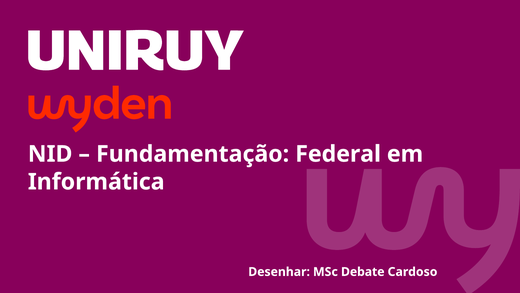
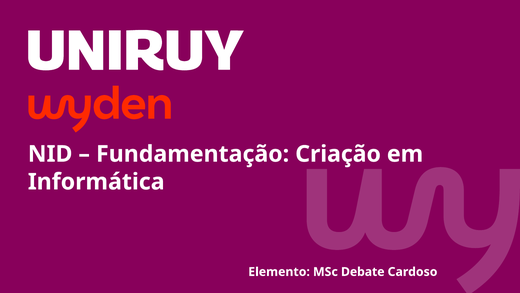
Federal: Federal -> Criação
Desenhar: Desenhar -> Elemento
